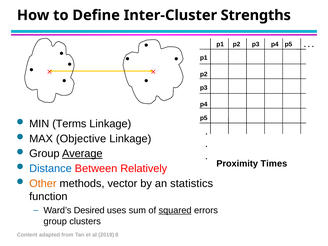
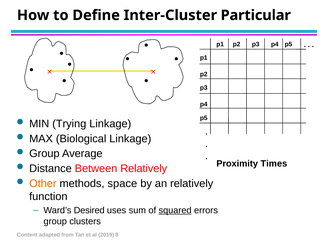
Strengths: Strengths -> Particular
Terms: Terms -> Trying
Objective: Objective -> Biological
Average underline: present -> none
Distance colour: blue -> black
vector: vector -> space
an statistics: statistics -> relatively
